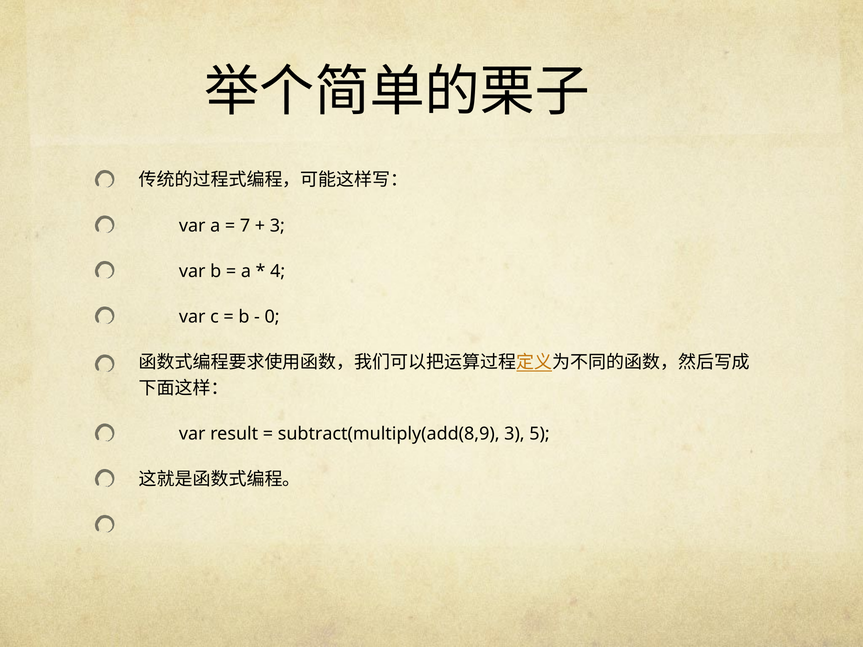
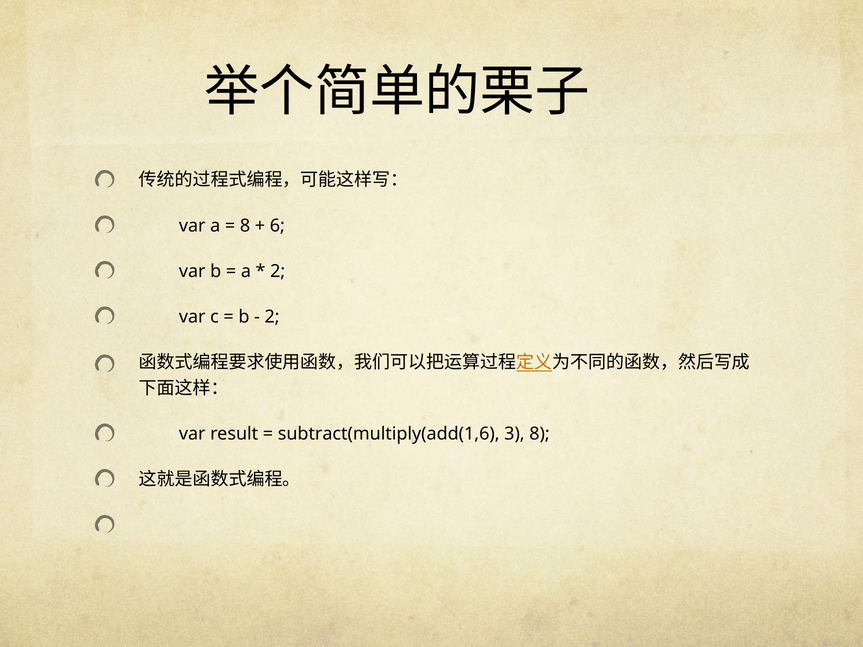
7 at (245, 226): 7 -> 8
3 at (277, 226): 3 -> 6
4 at (278, 271): 4 -> 2
0 at (272, 317): 0 -> 2
subtract(multiply(add(8,9: subtract(multiply(add(8,9 -> subtract(multiply(add(1,6
3 5: 5 -> 8
